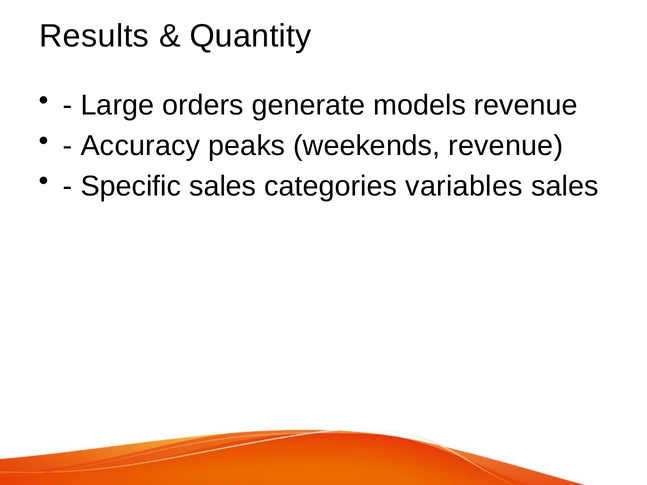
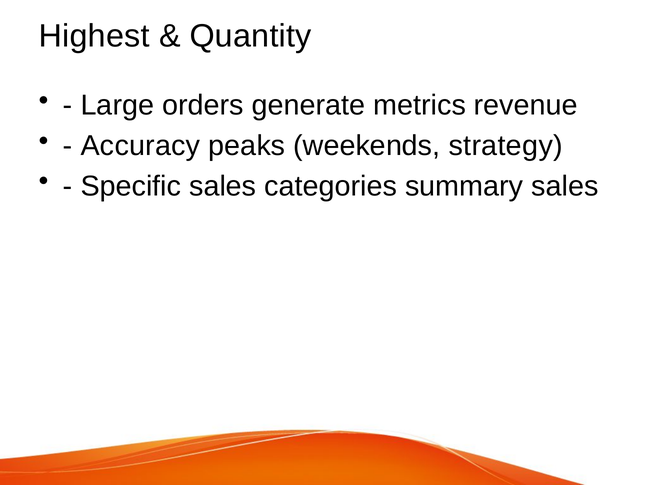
Results: Results -> Highest
models: models -> metrics
weekends revenue: revenue -> strategy
variables: variables -> summary
